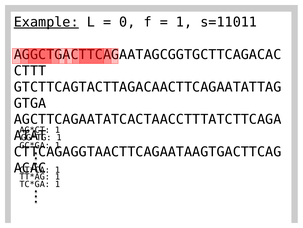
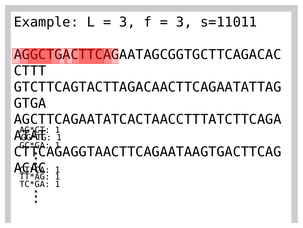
Example underline: present -> none
0 at (127, 22): 0 -> 3
1 at (184, 22): 1 -> 3
